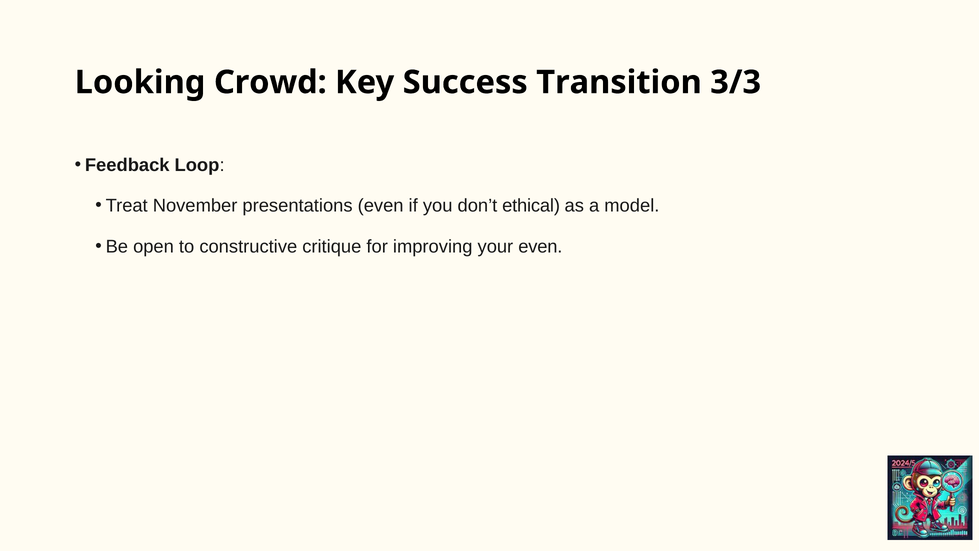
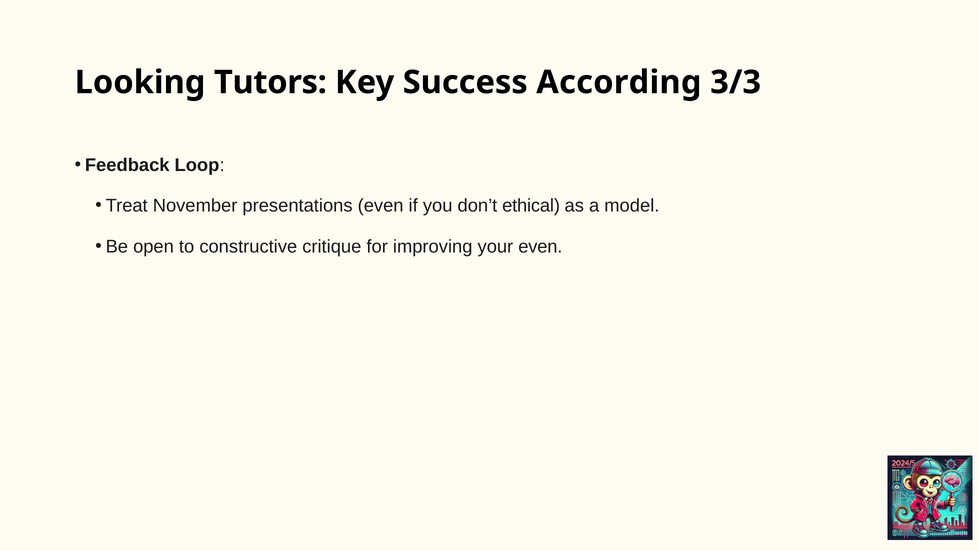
Crowd: Crowd -> Tutors
Transition: Transition -> According
